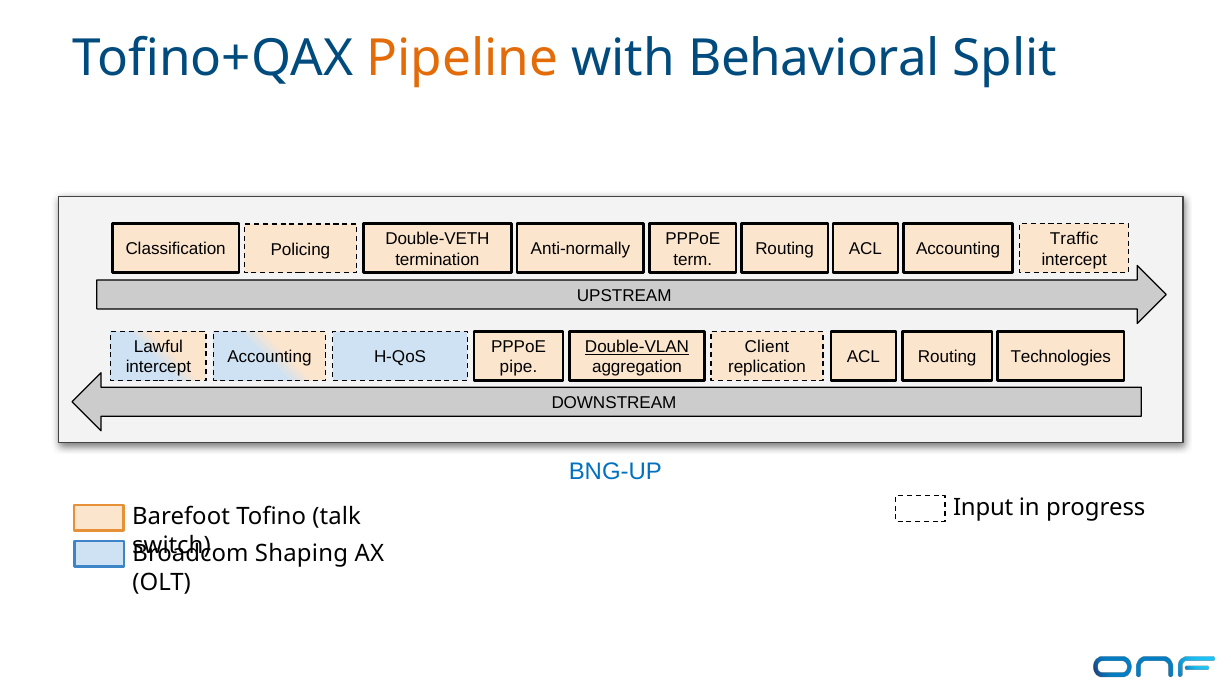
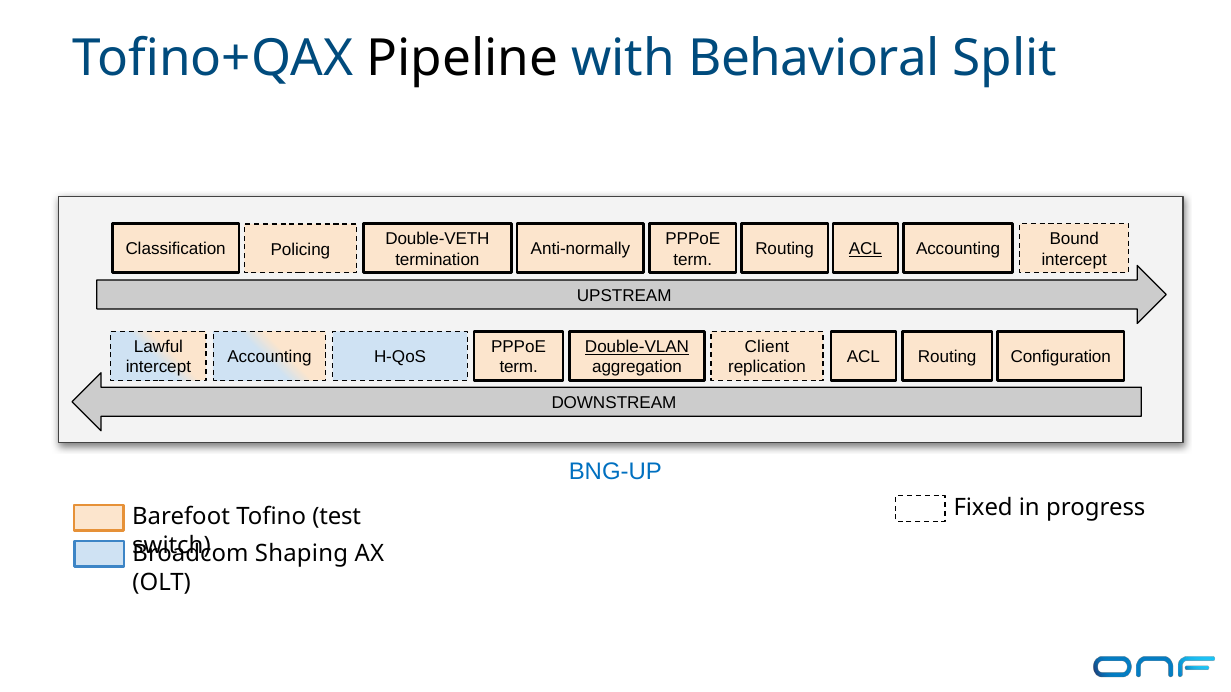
Pipeline colour: orange -> black
Traffic: Traffic -> Bound
ACL at (865, 249) underline: none -> present
Technologies: Technologies -> Configuration
pipe at (519, 368): pipe -> term
Input: Input -> Fixed
talk: talk -> test
